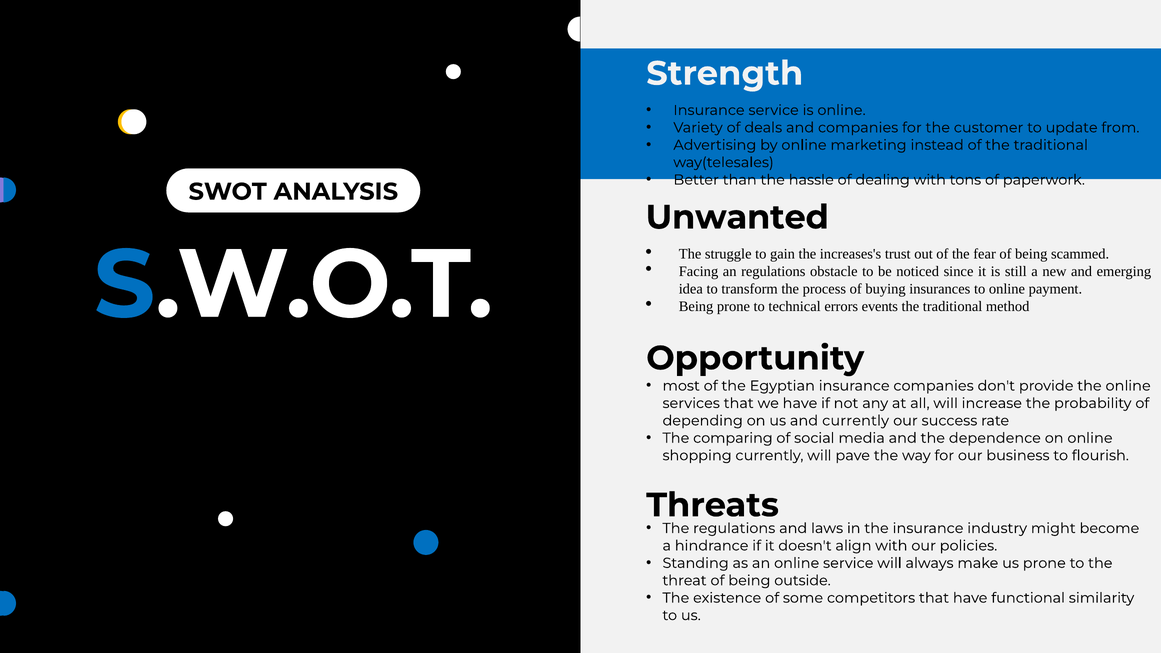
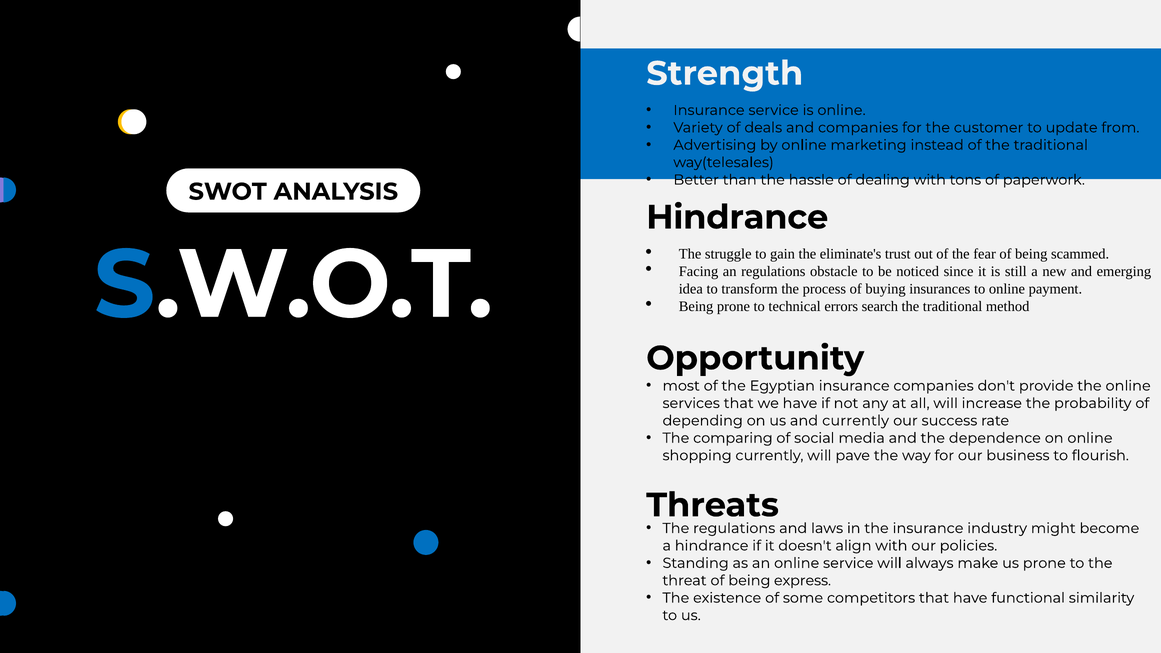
Unwanted at (737, 217): Unwanted -> Hindrance
increases's: increases's -> eliminate's
events: events -> search
outside: outside -> express
